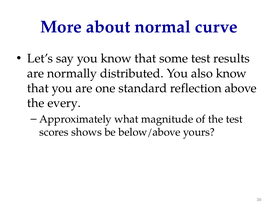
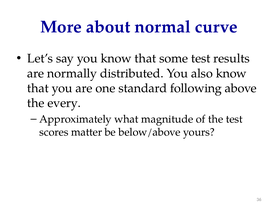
reflection: reflection -> following
shows: shows -> matter
